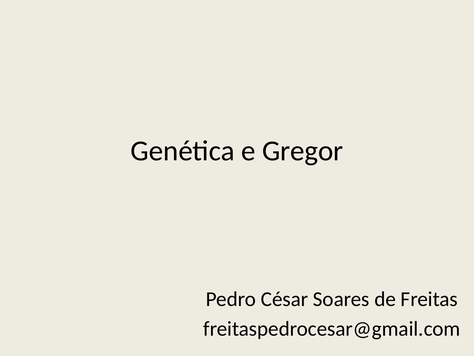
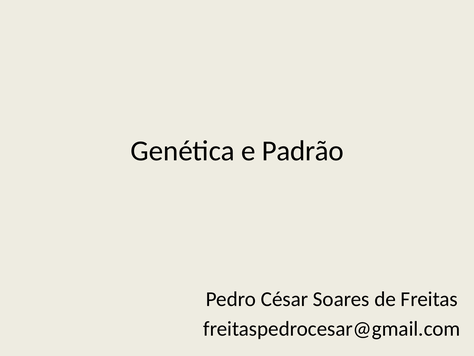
Gregor: Gregor -> Padrão
